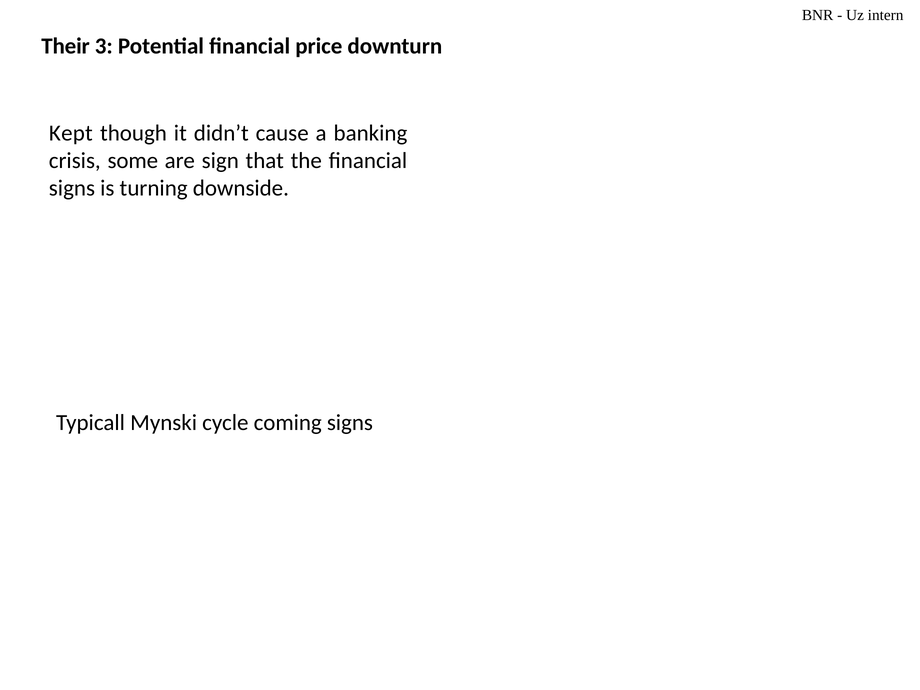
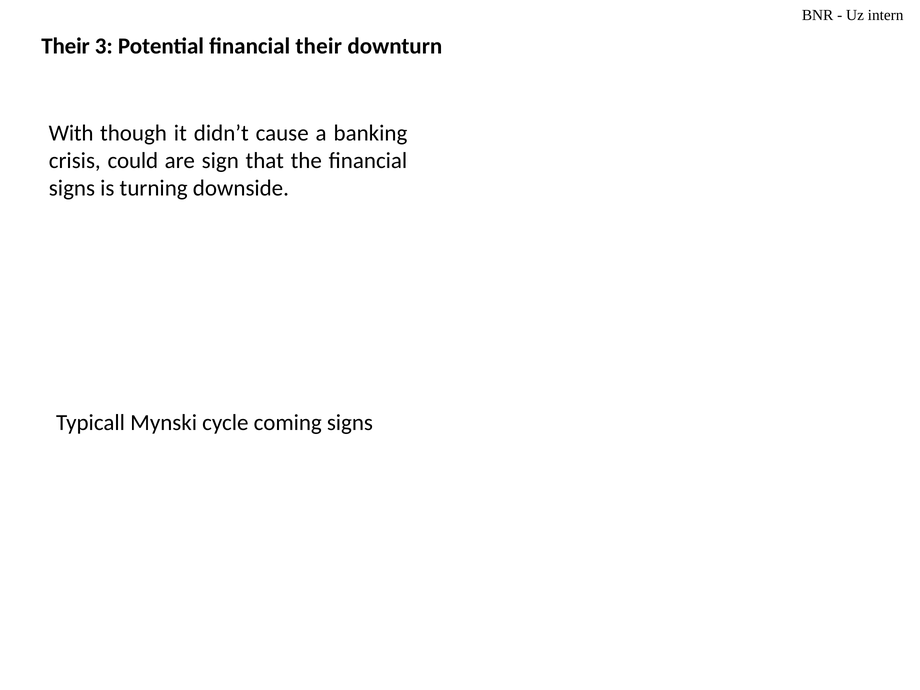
financial price: price -> their
Kept: Kept -> With
some: some -> could
